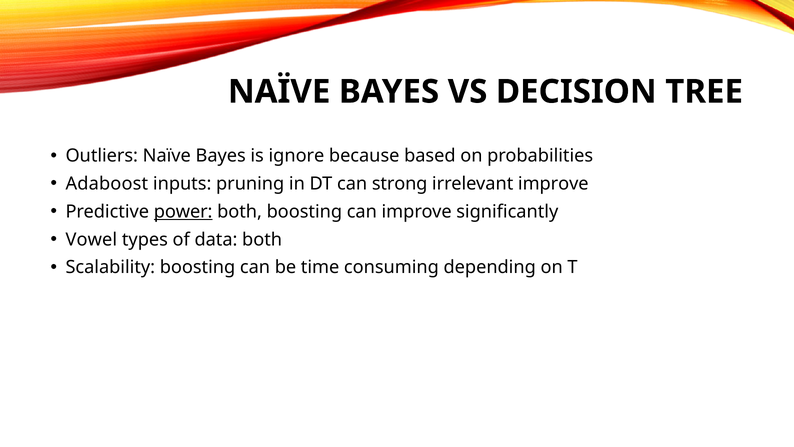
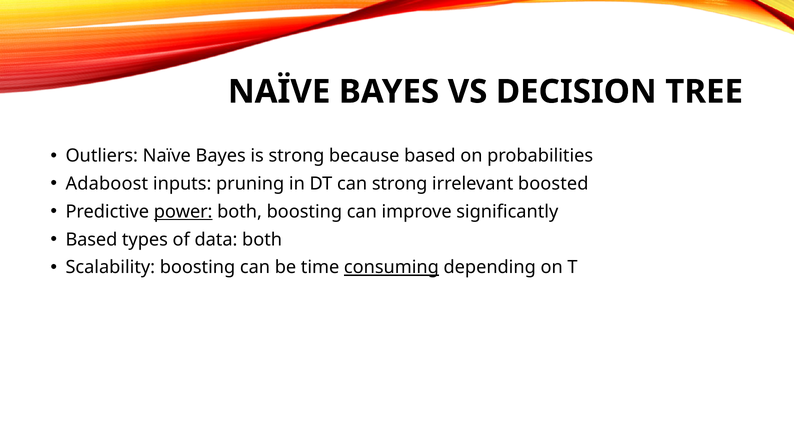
is ignore: ignore -> strong
irrelevant improve: improve -> boosted
Vowel at (91, 239): Vowel -> Based
consuming underline: none -> present
